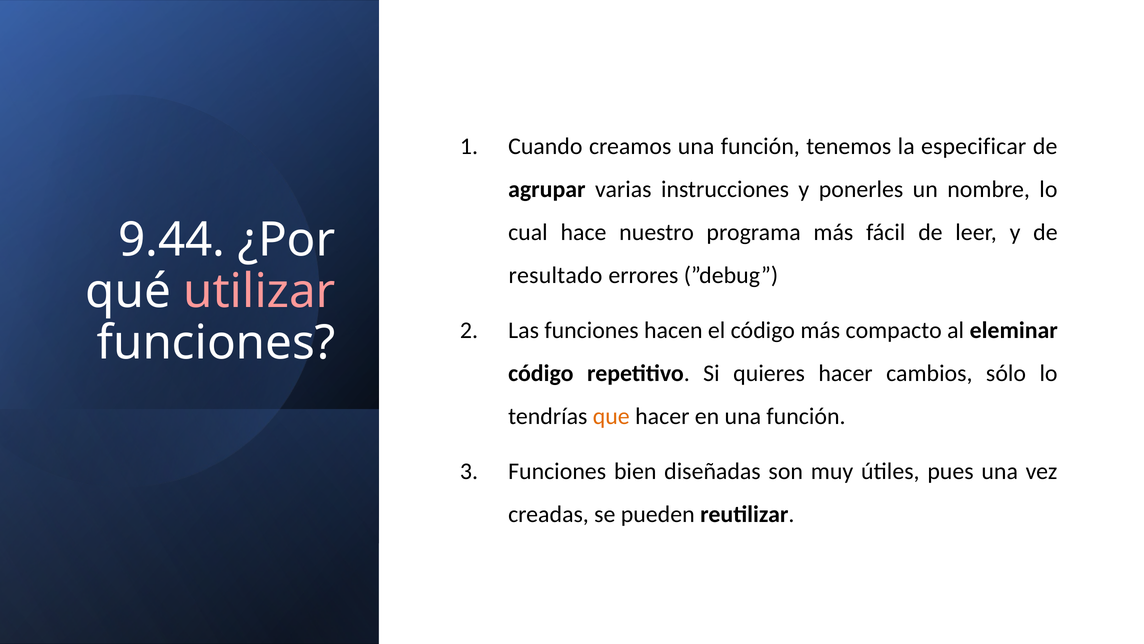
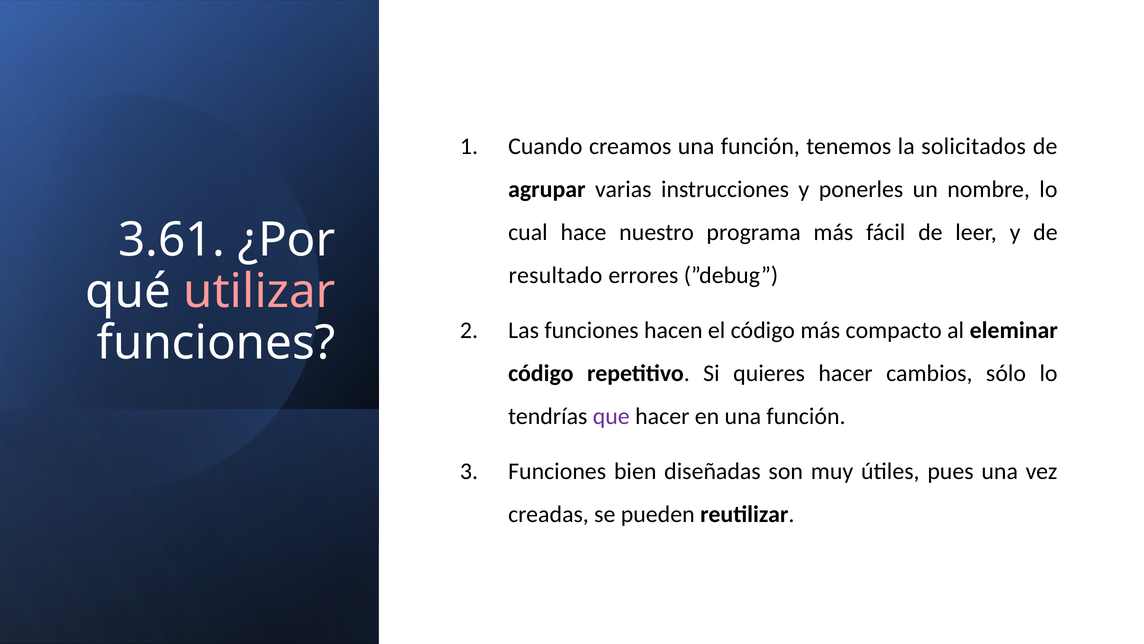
especificar: especificar -> solicitados
9.44: 9.44 -> 3.61
que colour: orange -> purple
